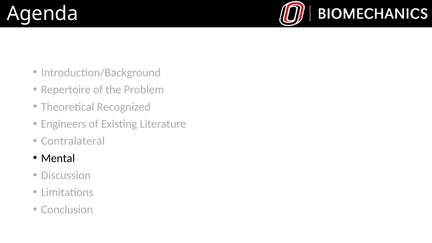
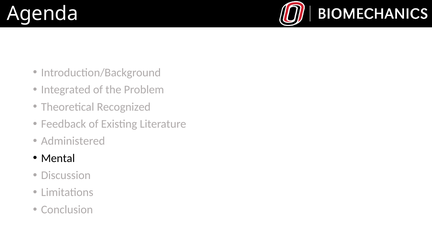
Repertoire: Repertoire -> Integrated
Engineers: Engineers -> Feedback
Contralateral: Contralateral -> Administered
